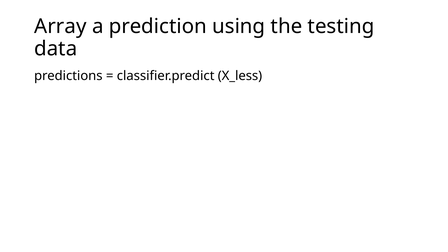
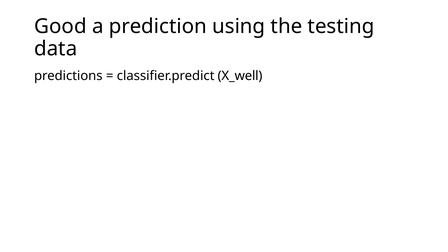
Array: Array -> Good
X_less: X_less -> X_well
